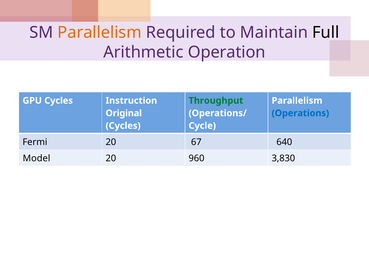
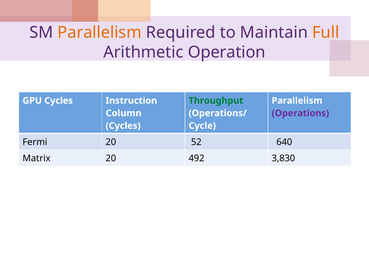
Full colour: black -> orange
Original: Original -> Column
Operations colour: blue -> purple
67: 67 -> 52
Model: Model -> Matrix
960: 960 -> 492
